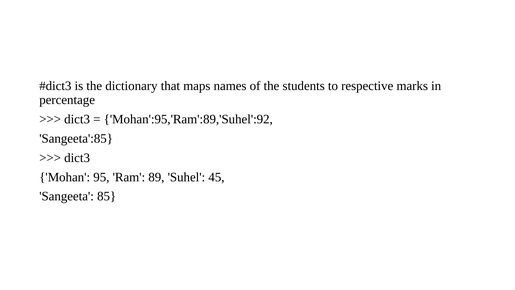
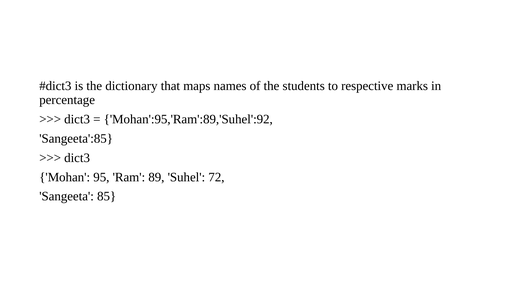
45: 45 -> 72
